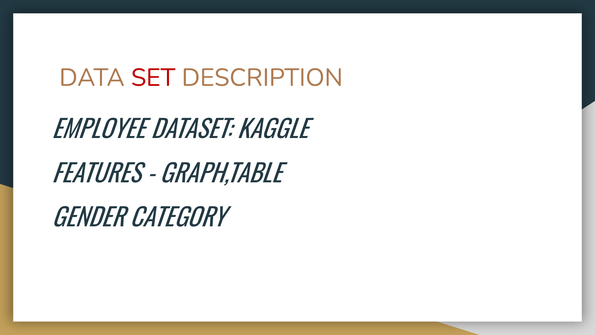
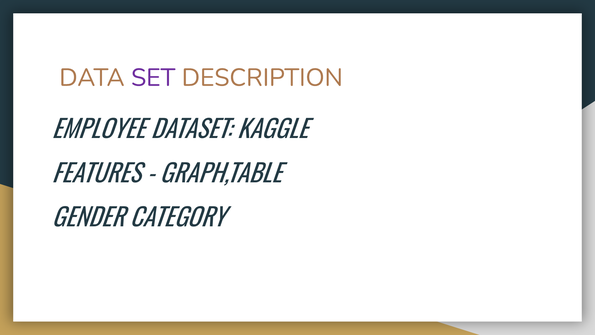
SET colour: red -> purple
